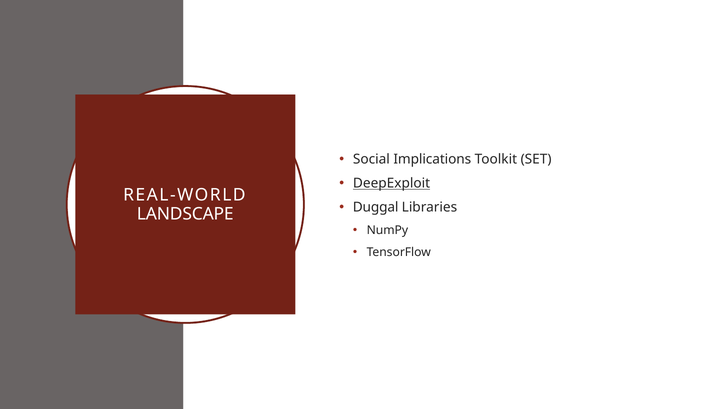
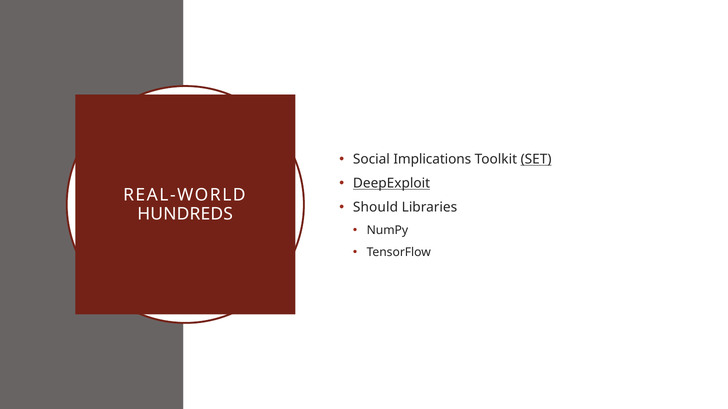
SET underline: none -> present
Duggal: Duggal -> Should
LANDSCAPE: LANDSCAPE -> HUNDREDS
